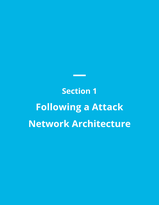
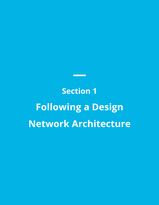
Attack: Attack -> Design
